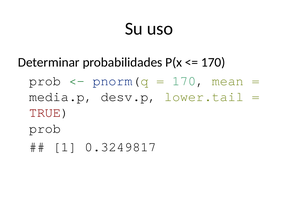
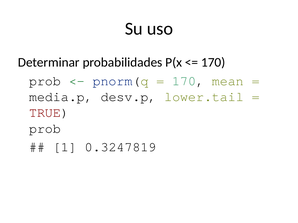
0.3249817: 0.3249817 -> 0.3247819
